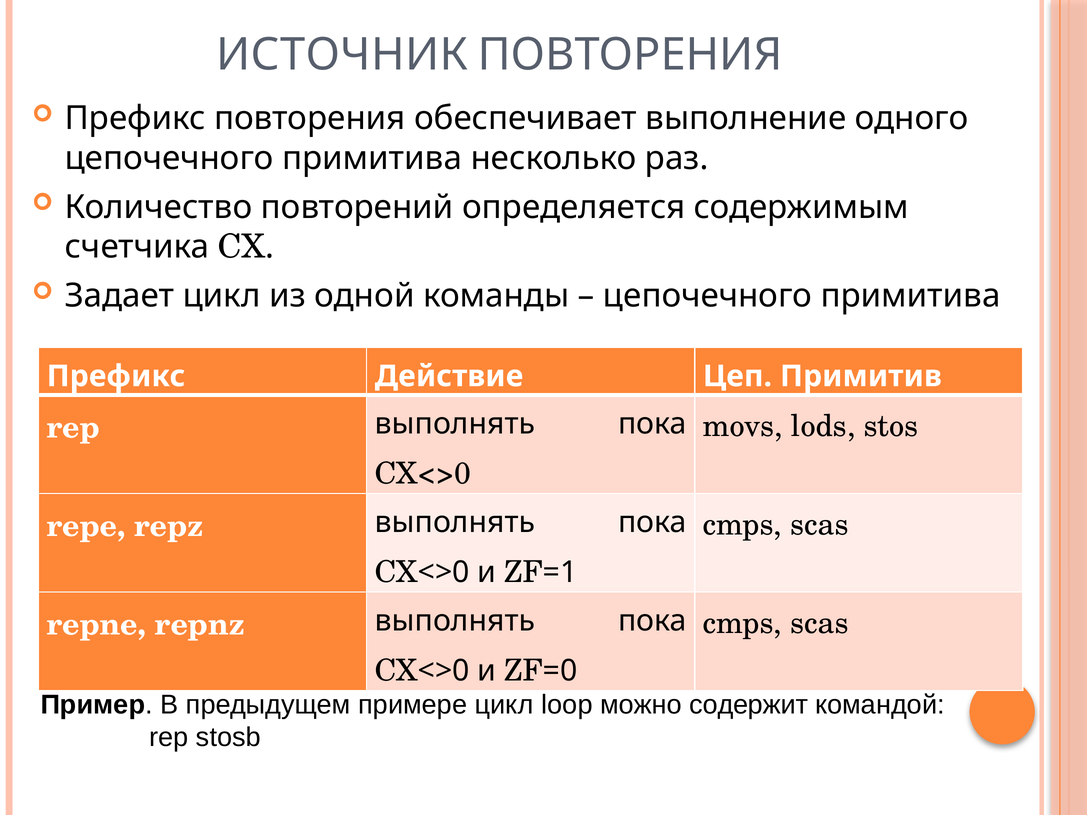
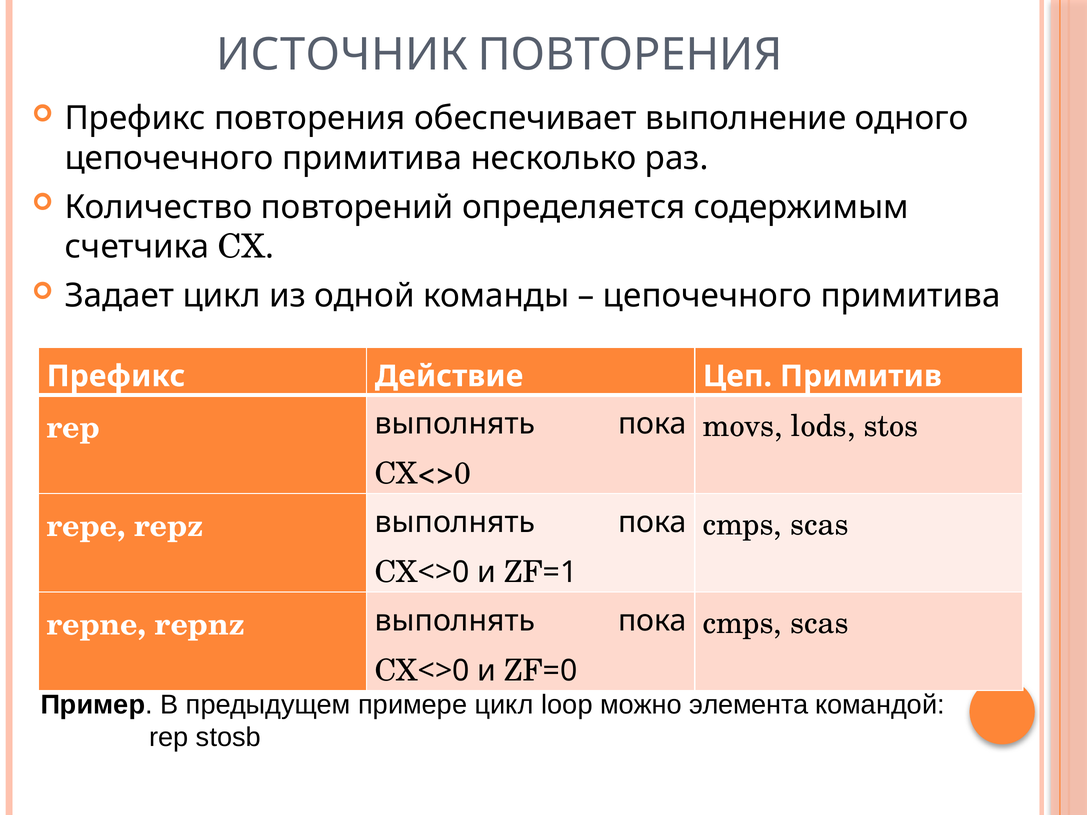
содержит: содержит -> элемента
